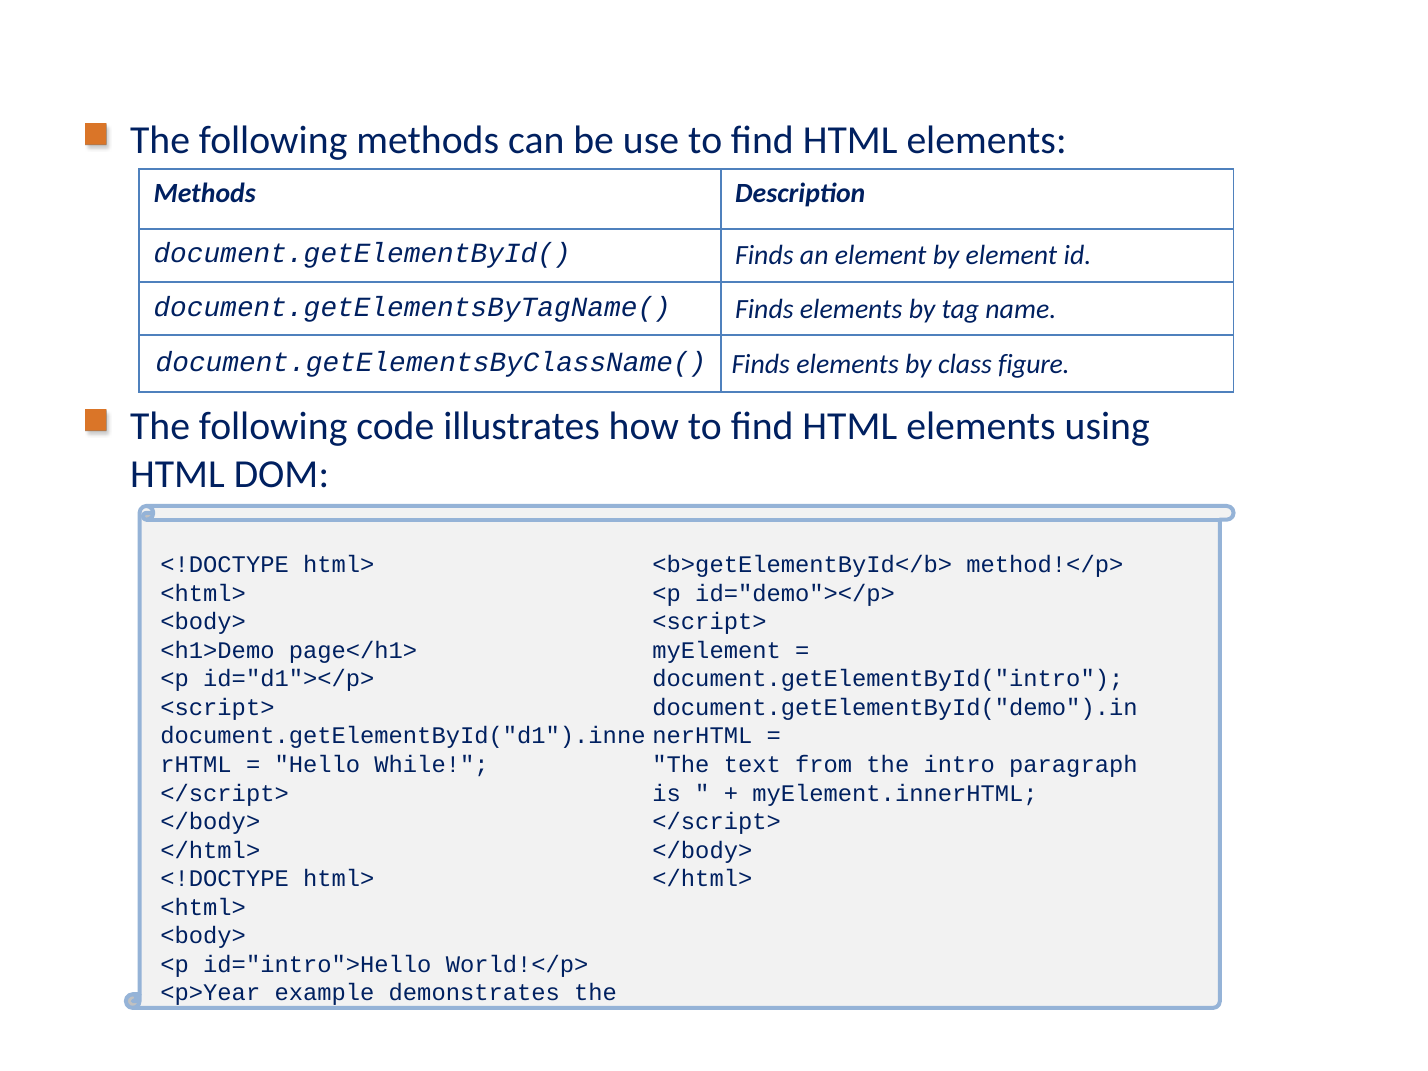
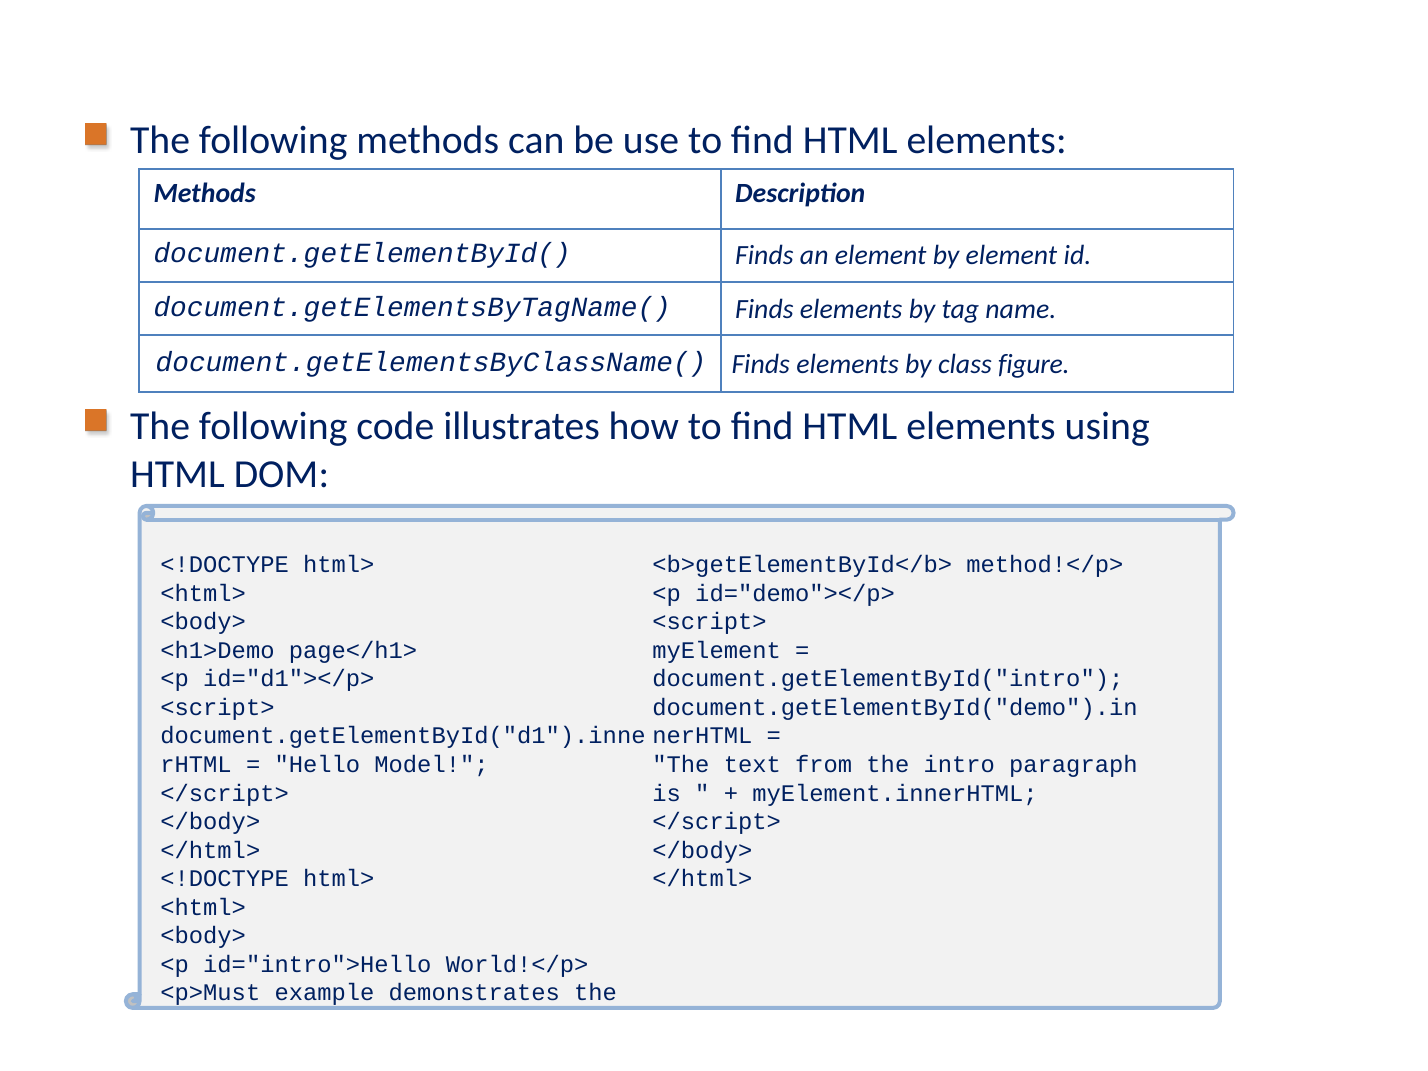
While: While -> Model
<p>Year: <p>Year -> <p>Must
